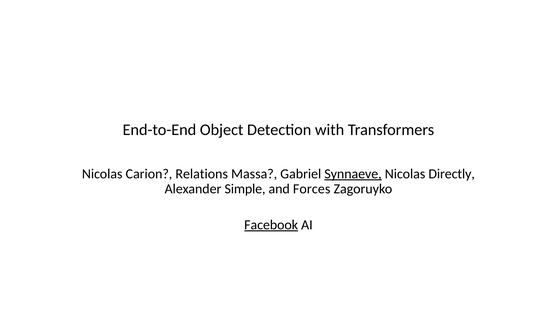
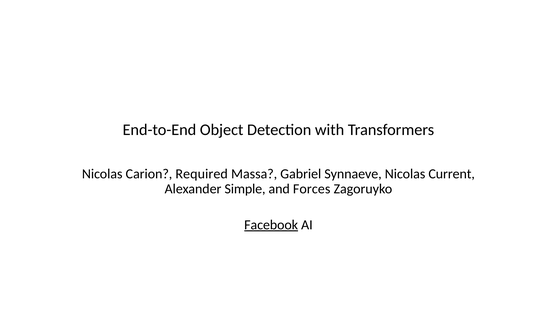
Relations: Relations -> Required
Synnaeve underline: present -> none
Directly: Directly -> Current
